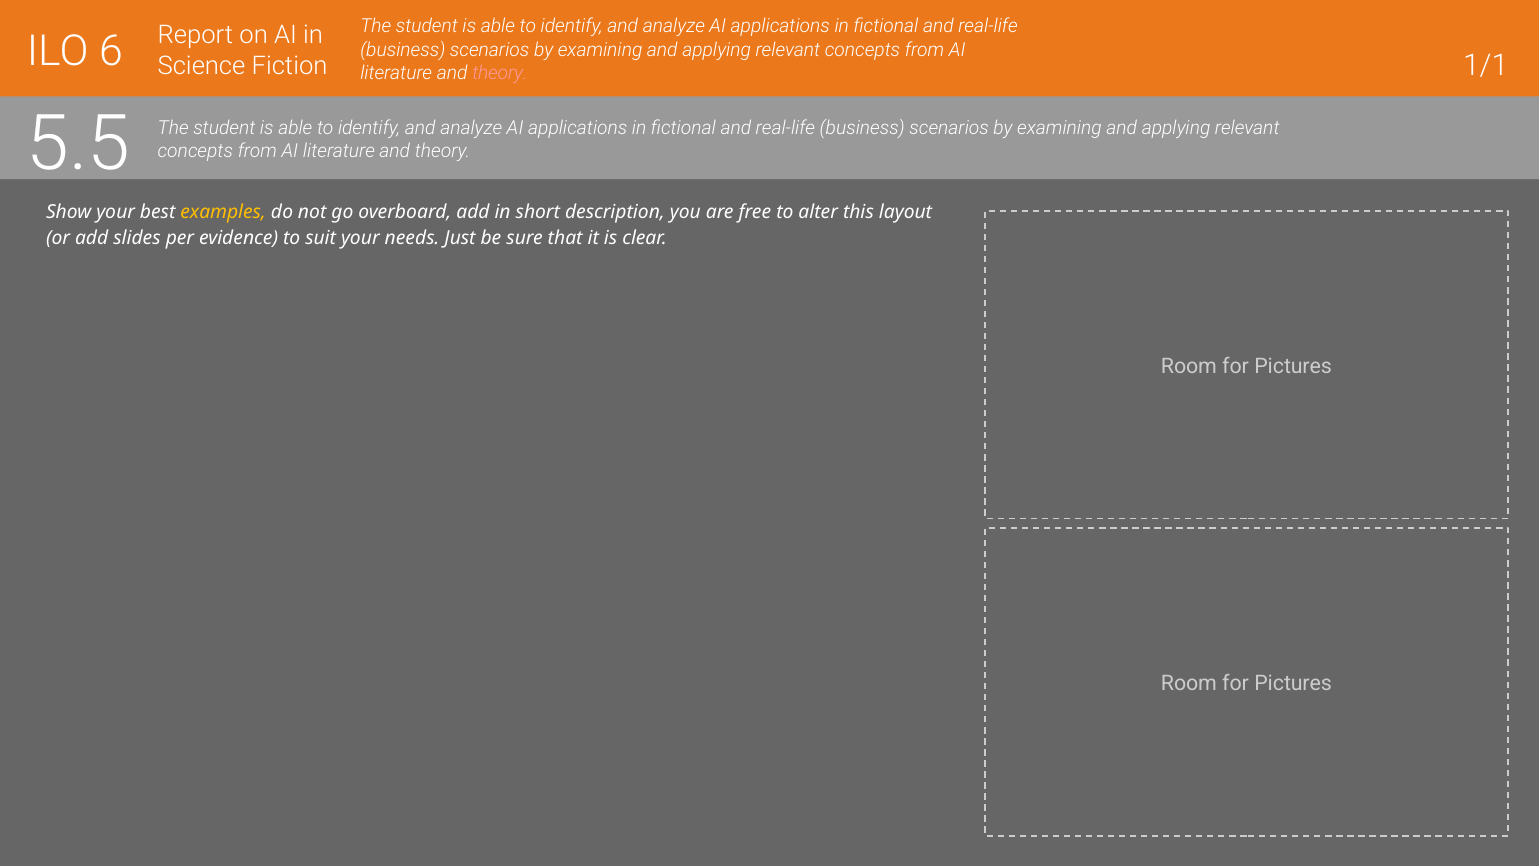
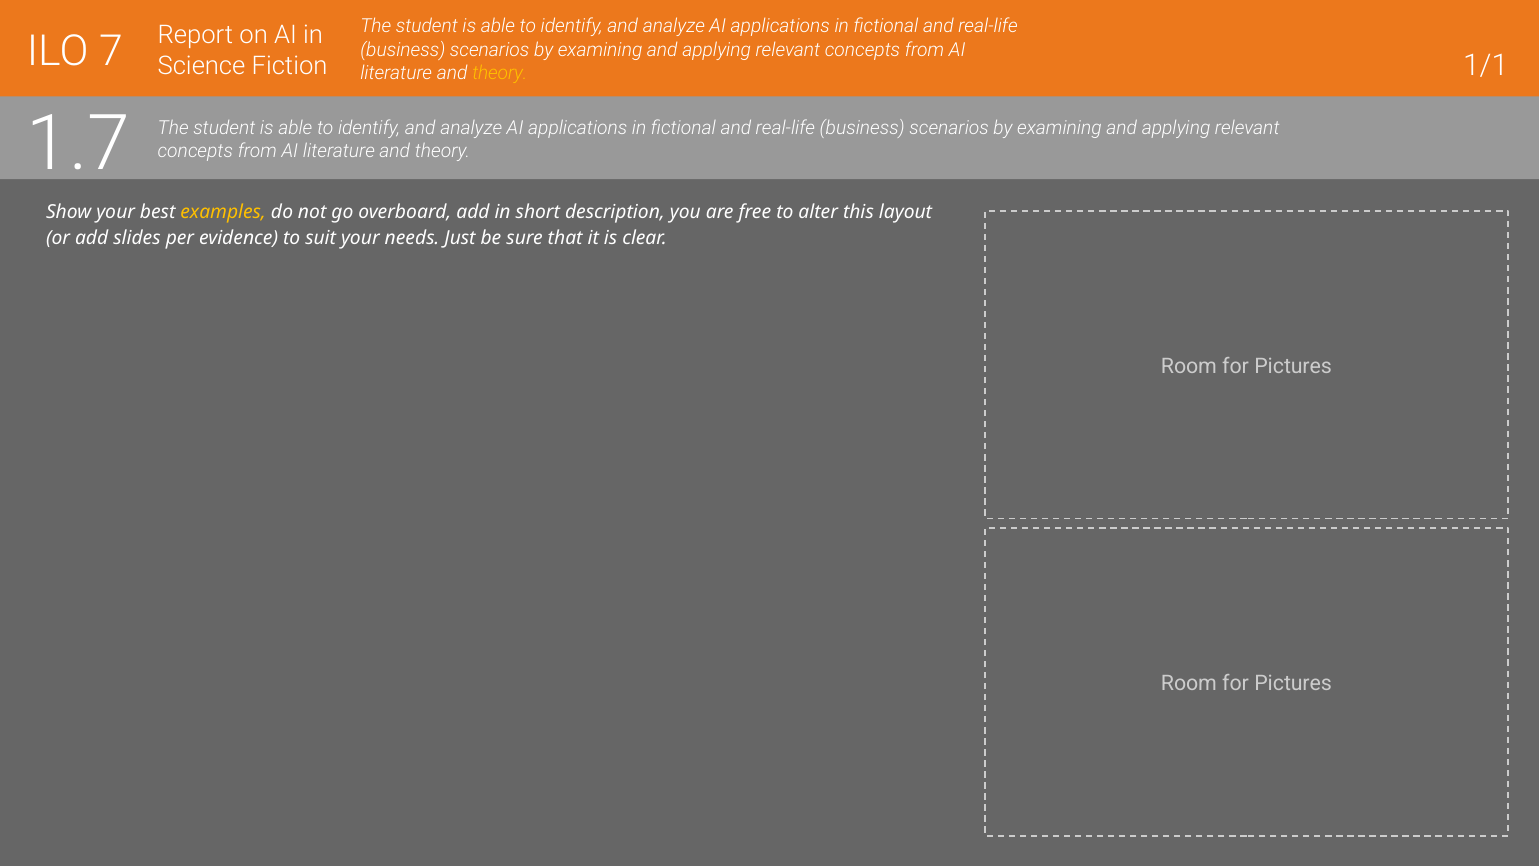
6: 6 -> 7
theory at (500, 73) colour: pink -> yellow
5.5: 5.5 -> 1.7
